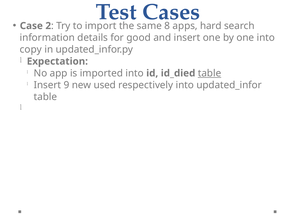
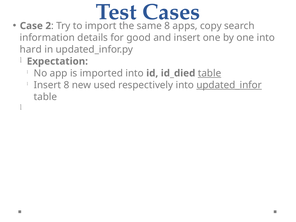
hard: hard -> copy
copy: copy -> hard
Insert 9: 9 -> 8
updated_infor underline: none -> present
